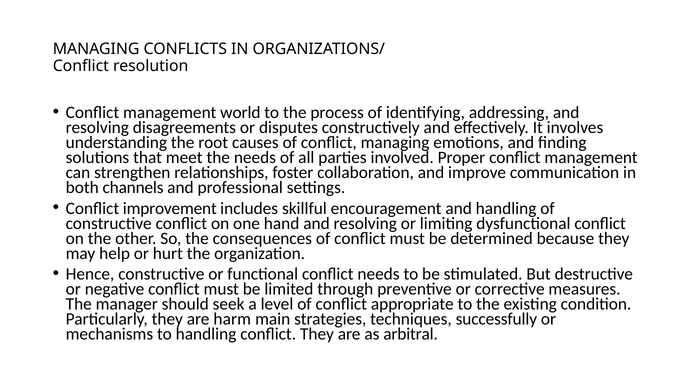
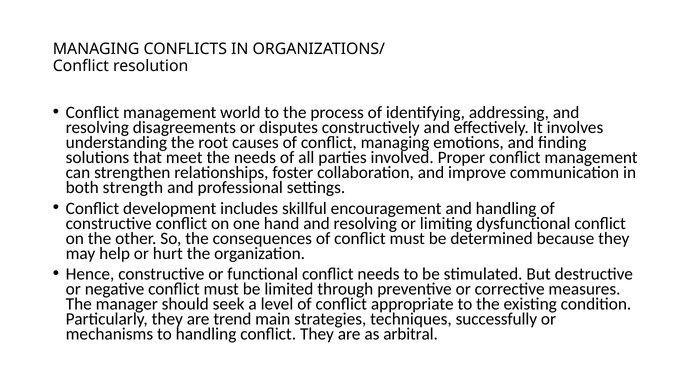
channels: channels -> strength
improvement: improvement -> development
harm: harm -> trend
